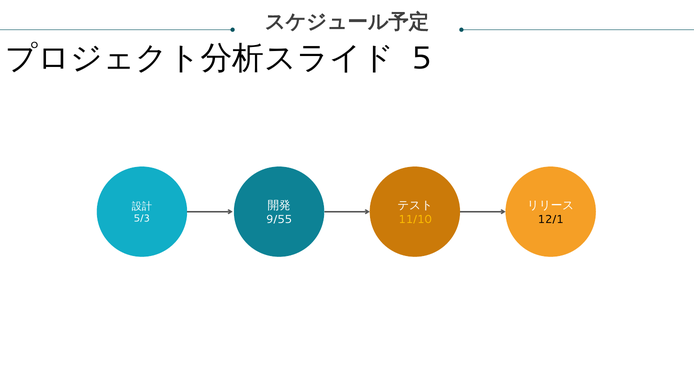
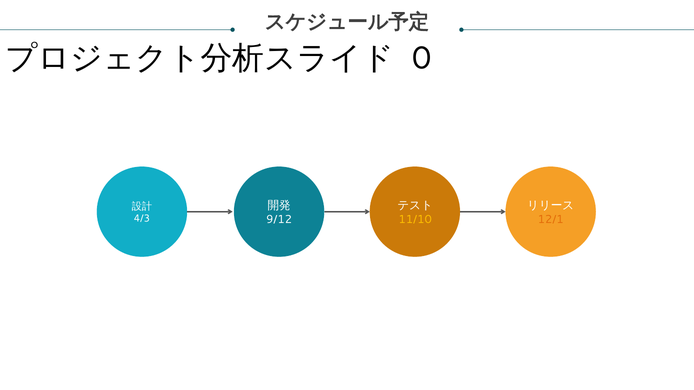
5: 5 -> 0
5/3: 5/3 -> 4/3
9/55: 9/55 -> 9/12
12/1 colour: black -> orange
